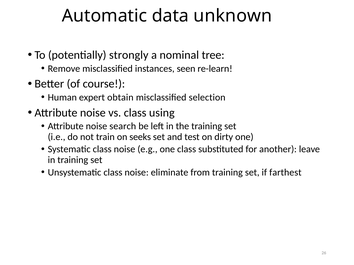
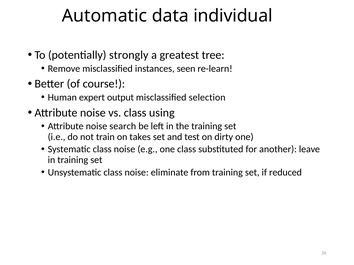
unknown: unknown -> individual
nominal: nominal -> greatest
obtain: obtain -> output
seeks: seeks -> takes
farthest: farthest -> reduced
